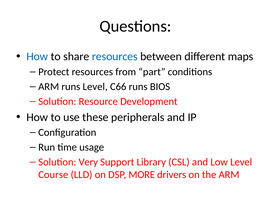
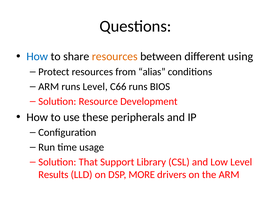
resources at (115, 57) colour: blue -> orange
maps: maps -> using
part: part -> alias
Very: Very -> That
Course: Course -> Results
